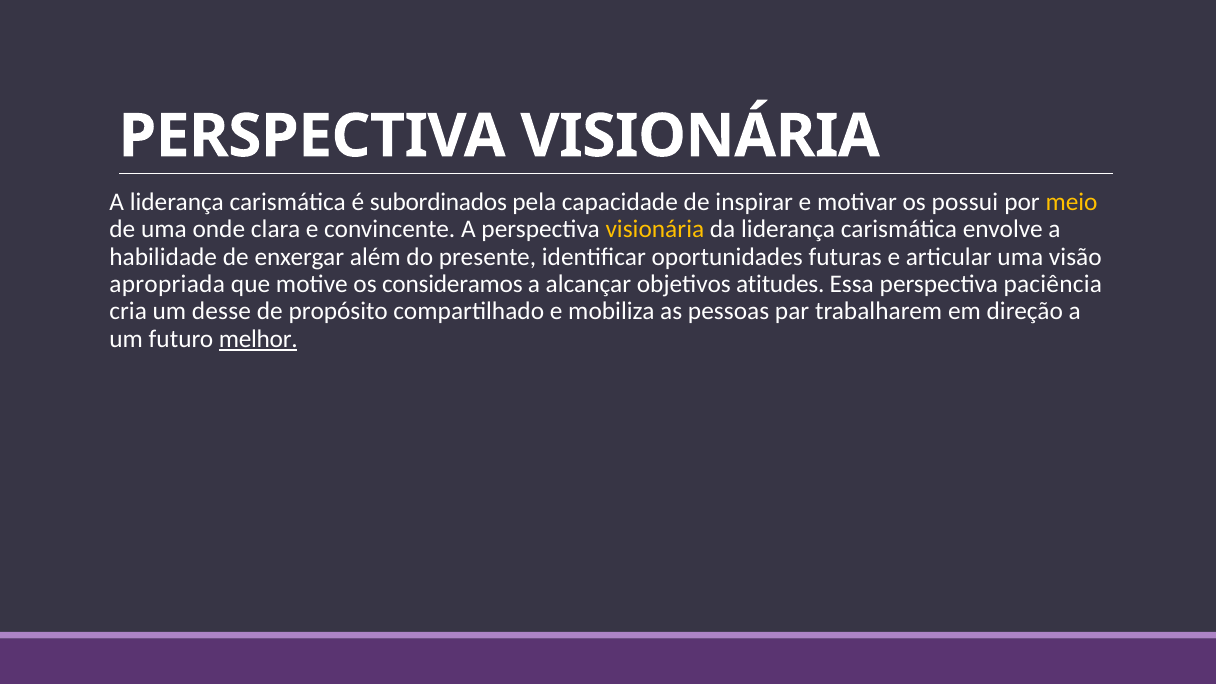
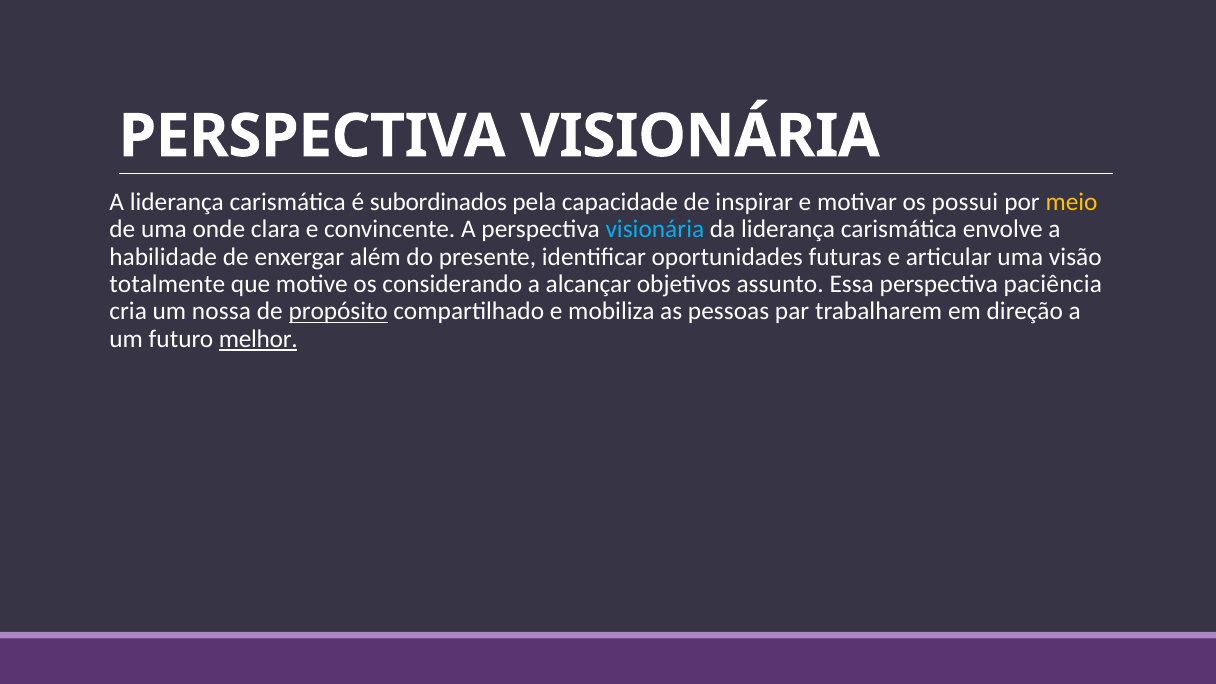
visionária at (655, 230) colour: yellow -> light blue
apropriada: apropriada -> totalmente
consideramos: consideramos -> considerando
atitudes: atitudes -> assunto
desse: desse -> nossa
propósito underline: none -> present
